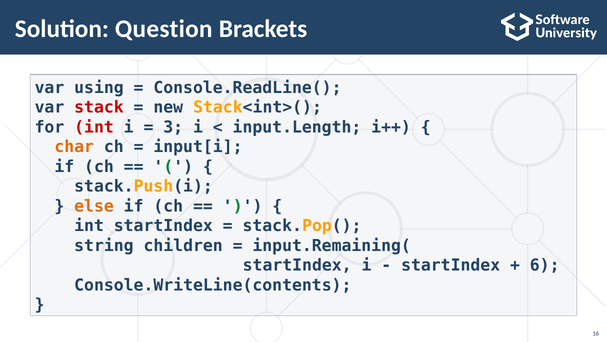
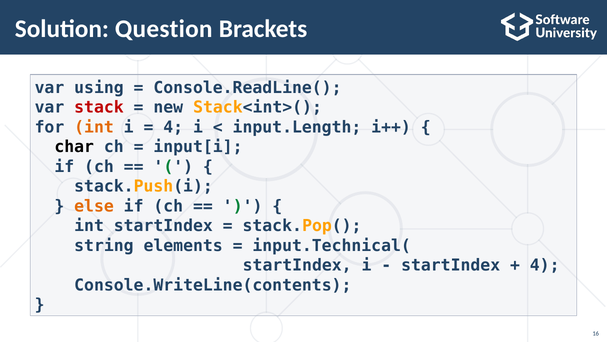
int at (94, 127) colour: red -> orange
3 at (173, 127): 3 -> 4
char colour: orange -> black
children: children -> elements
input.Remaining(: input.Remaining( -> input.Technical(
6 at (545, 265): 6 -> 4
